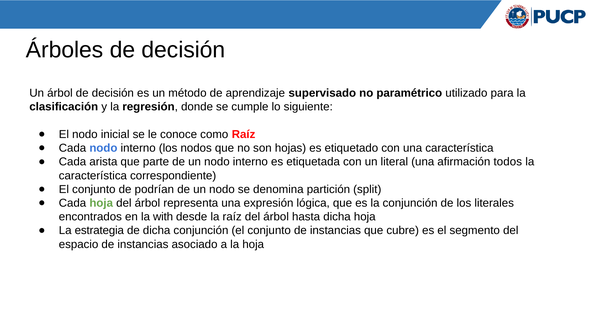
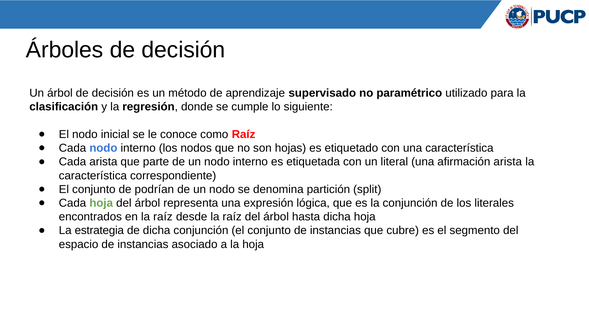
afirmación todos: todos -> arista
en la with: with -> raíz
